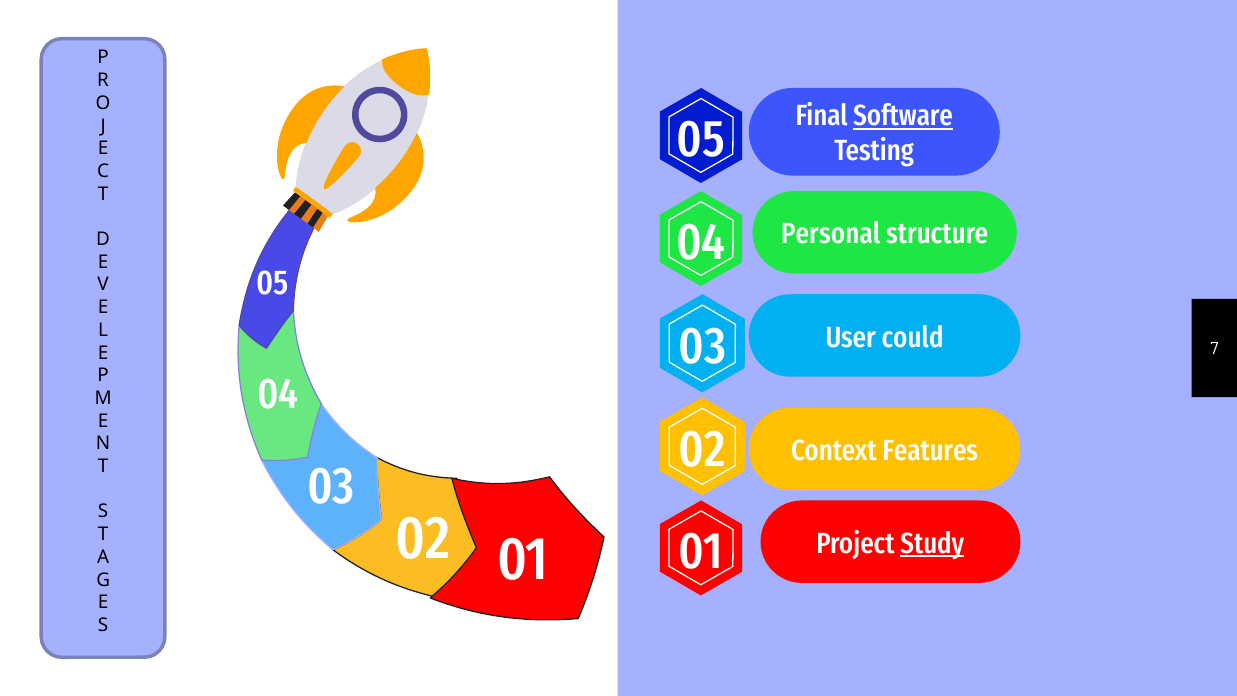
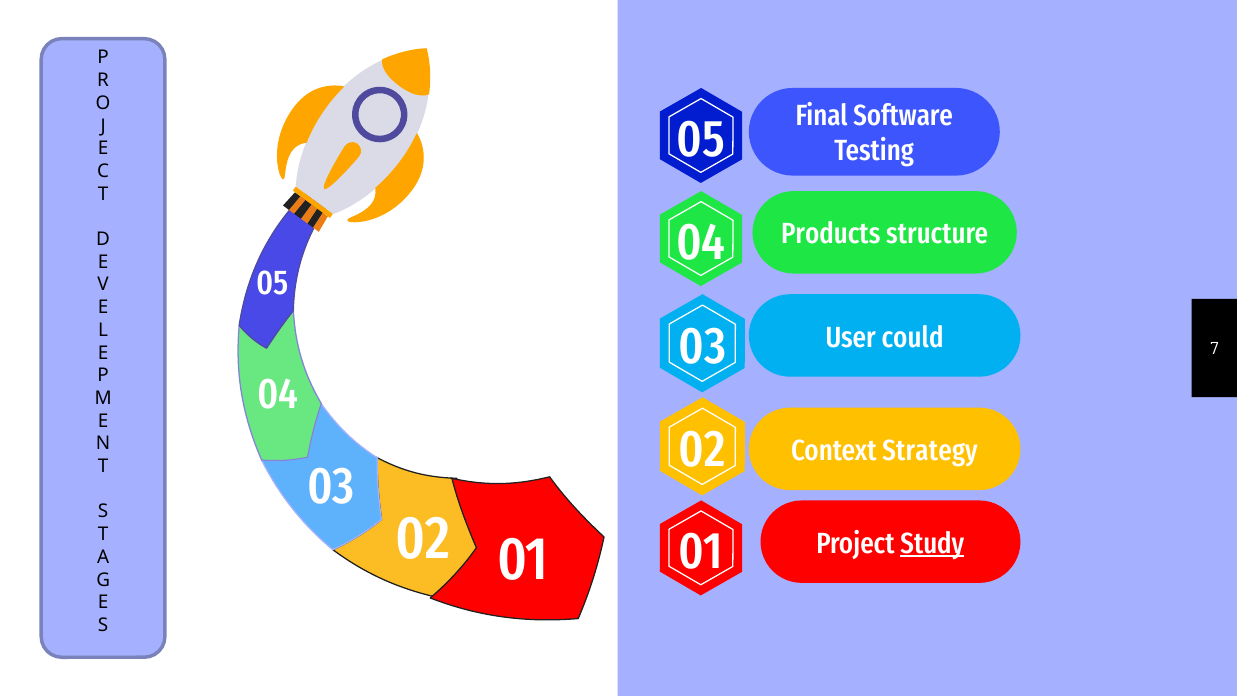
Software underline: present -> none
Personal: Personal -> Products
Features: Features -> Strategy
